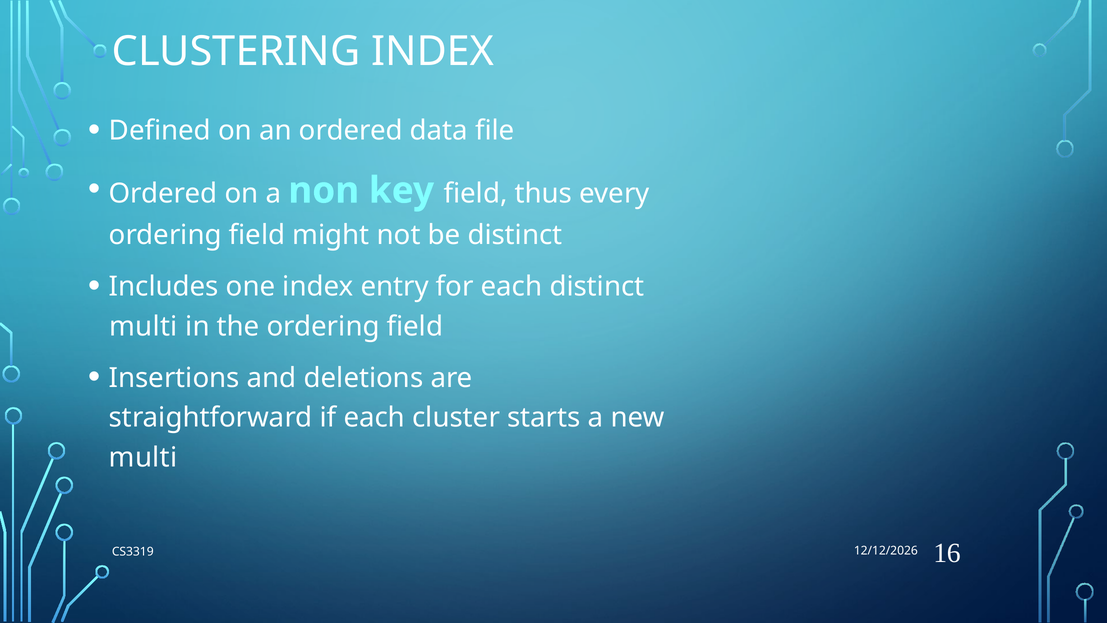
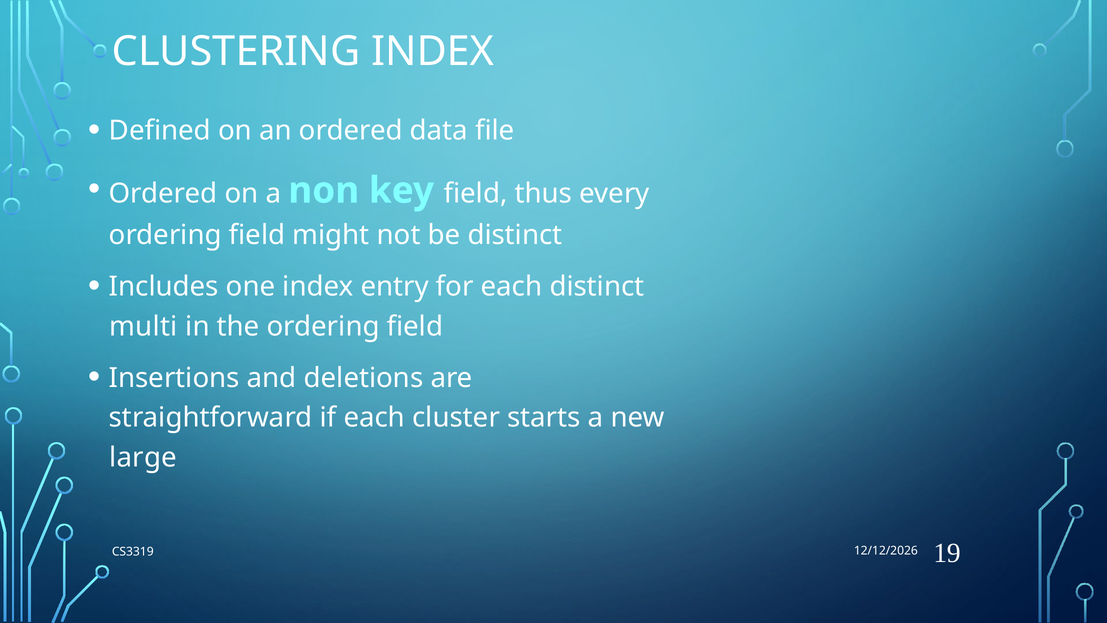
multi at (143, 457): multi -> large
16: 16 -> 19
